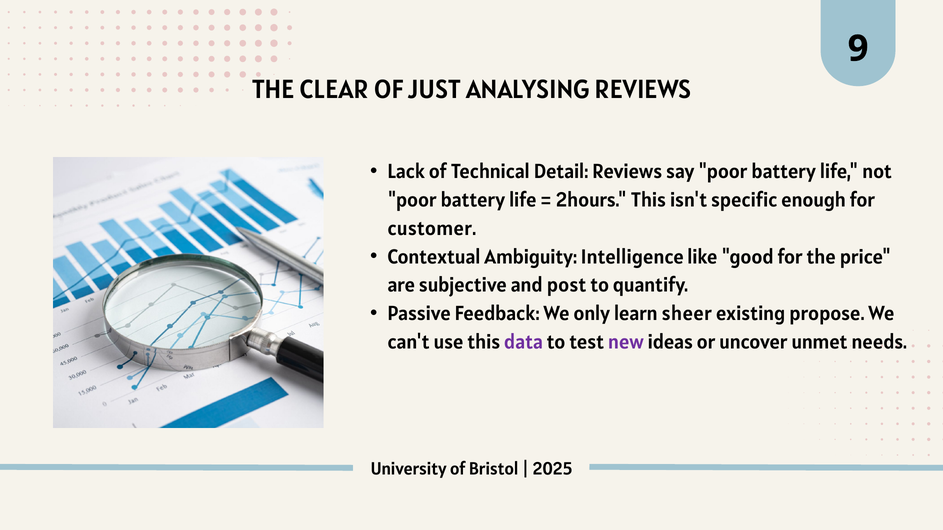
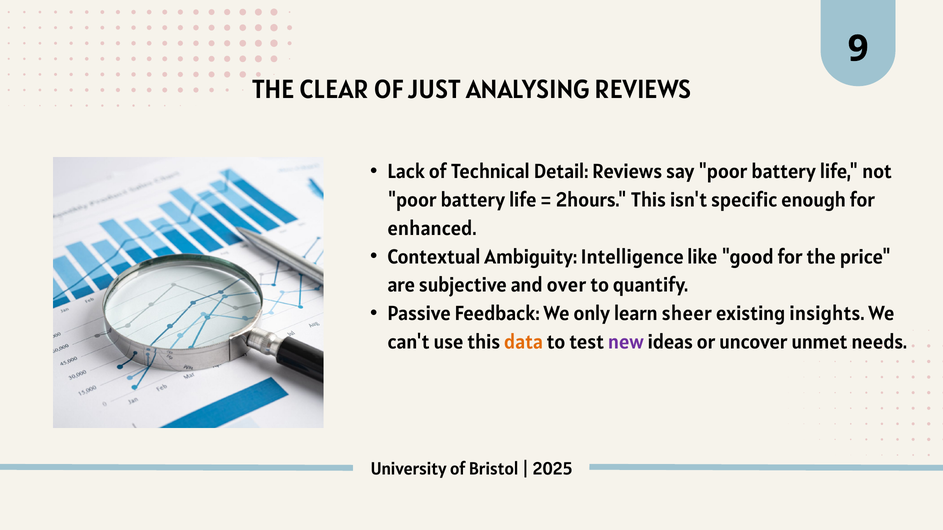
customer: customer -> enhanced
post: post -> over
propose: propose -> insights
data colour: purple -> orange
